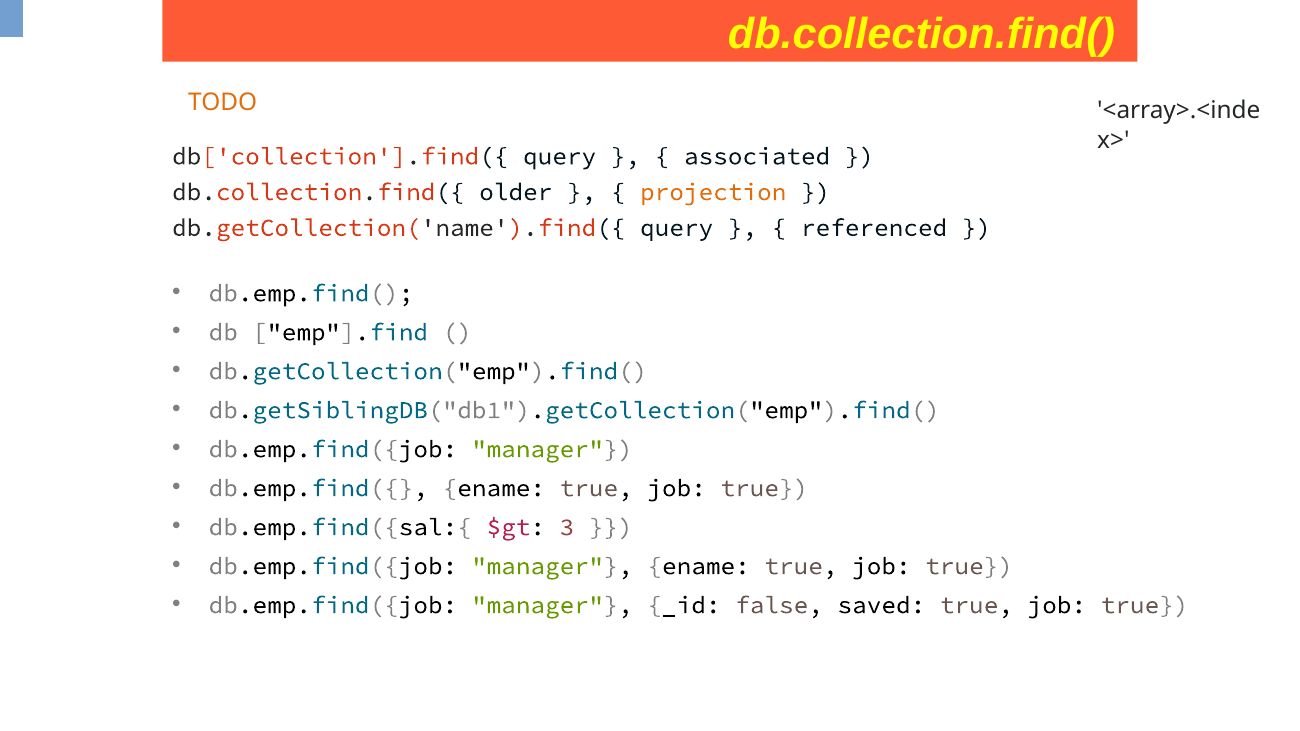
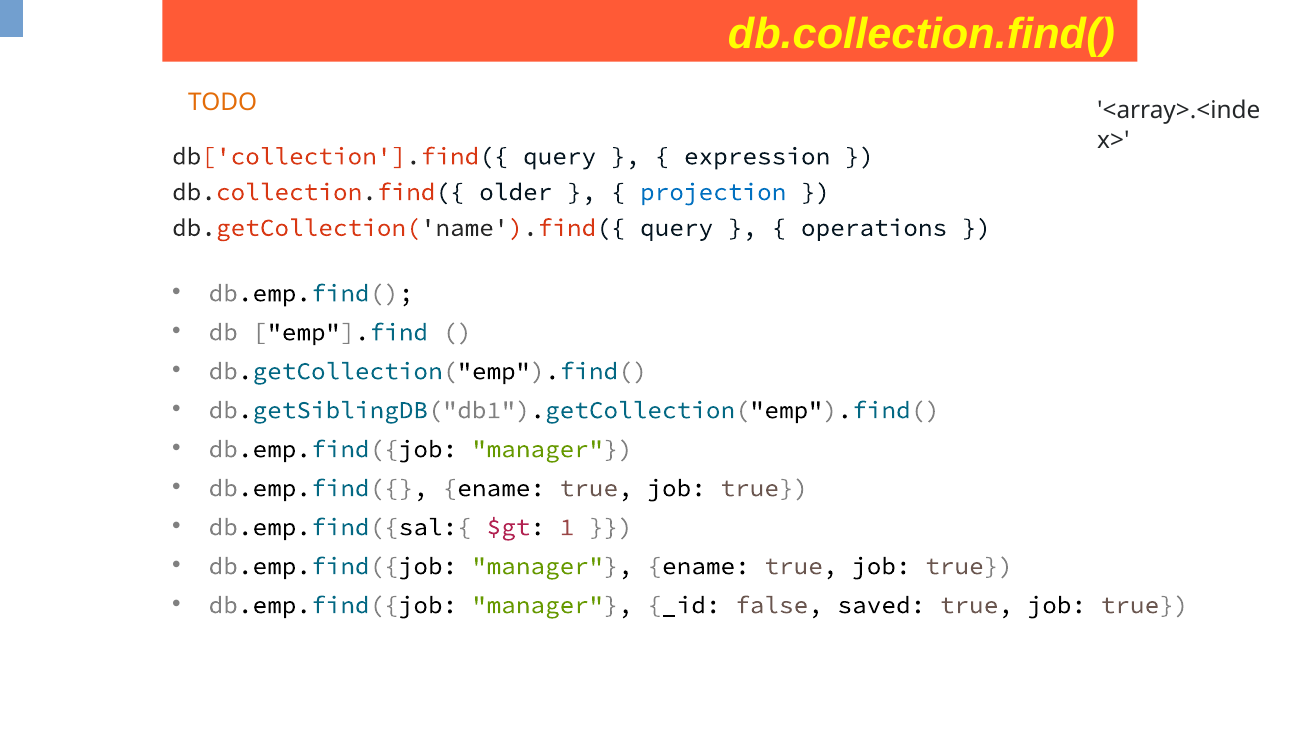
associated: associated -> expression
projection colour: orange -> blue
referenced: referenced -> operations
3: 3 -> 1
